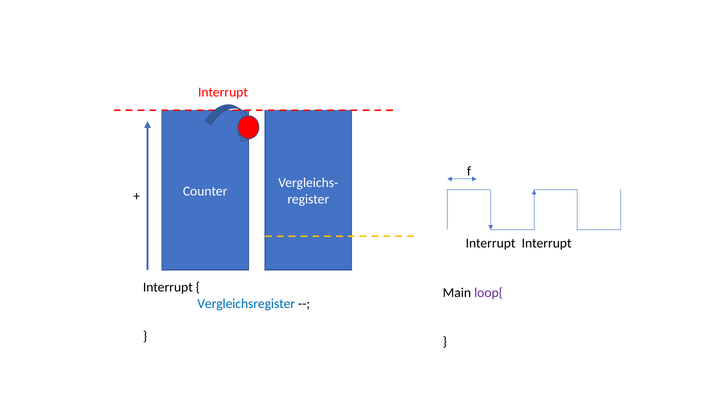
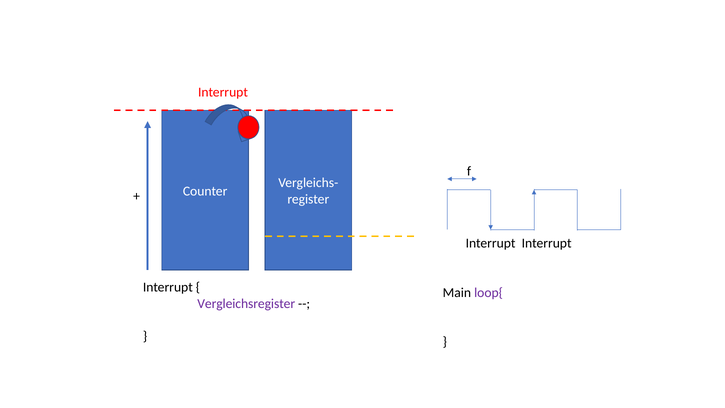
Vergleichsregister colour: blue -> purple
